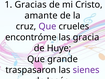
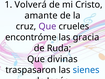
Gracias: Gracias -> Volverá
Huye: Huye -> Ruda
grande: grande -> divinas
sienes colour: purple -> blue
